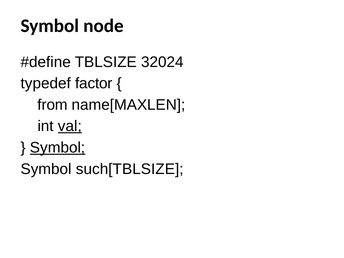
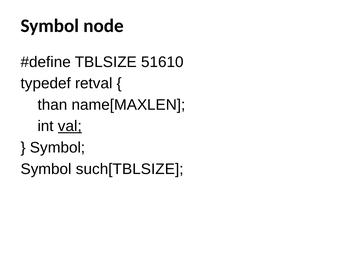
32024: 32024 -> 51610
factor: factor -> retval
from: from -> than
Symbol at (58, 148) underline: present -> none
